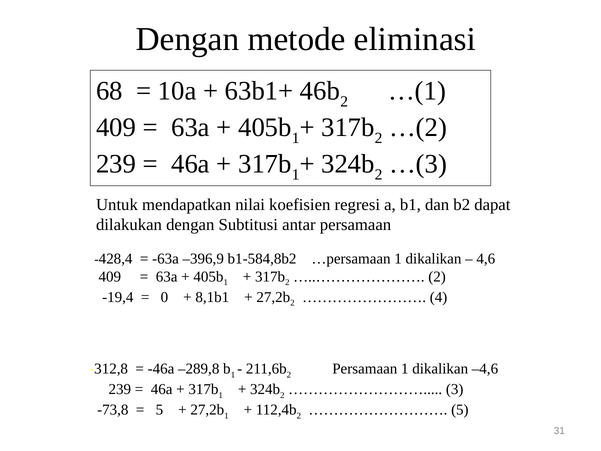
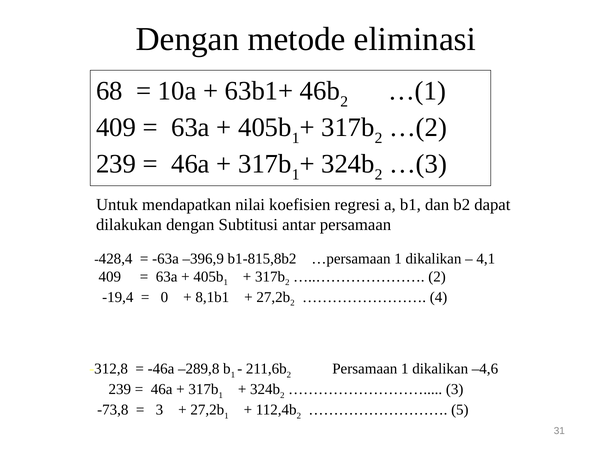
b1-584,8b2: b1-584,8b2 -> b1-815,8b2
4,6: 4,6 -> 4,1
5 at (159, 410): 5 -> 3
